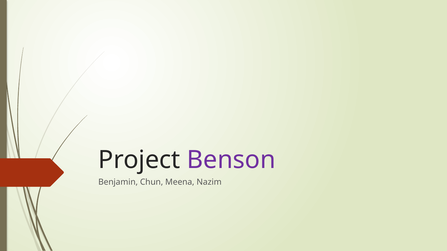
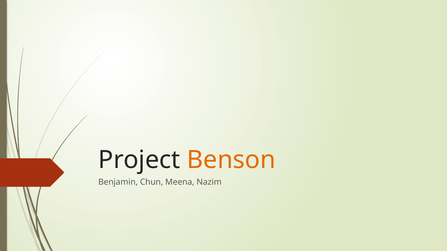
Benson colour: purple -> orange
